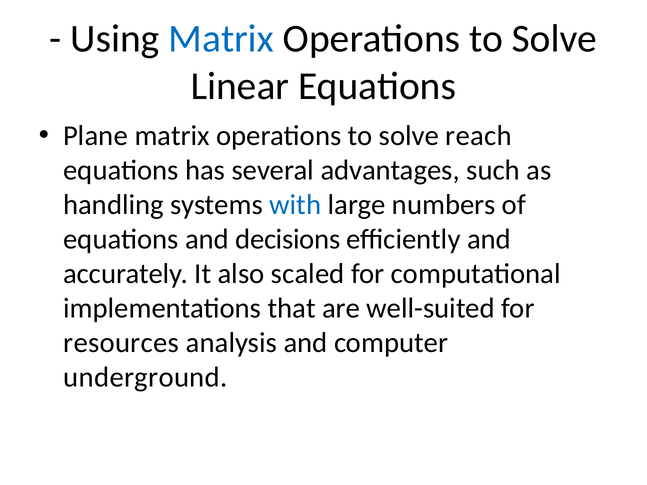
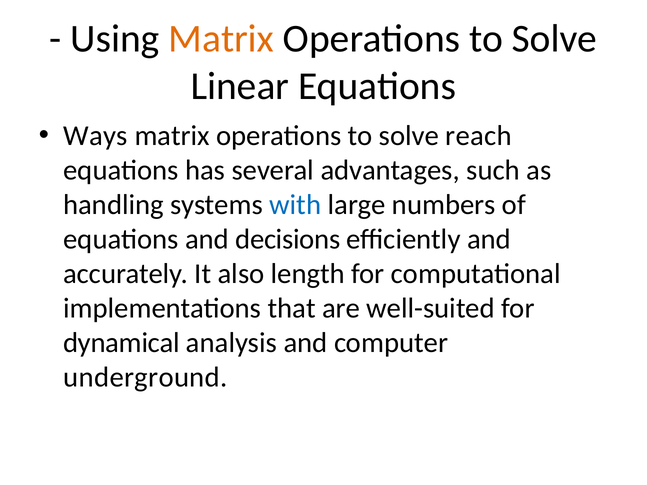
Matrix at (221, 39) colour: blue -> orange
Plane: Plane -> Ways
scaled: scaled -> length
resources: resources -> dynamical
